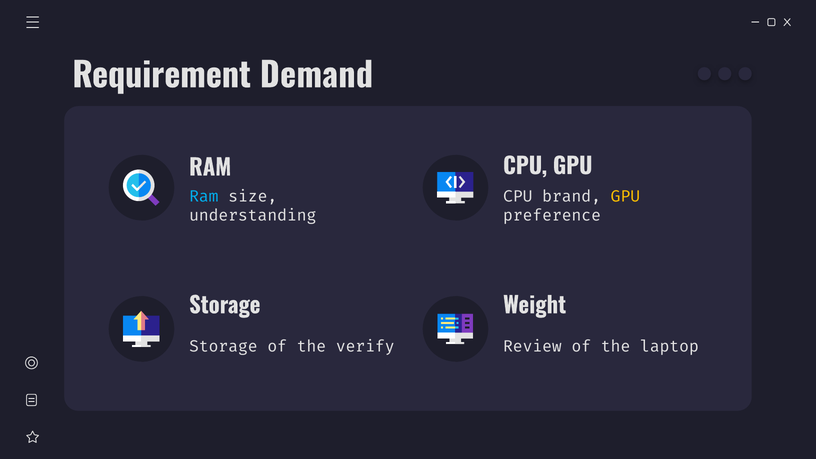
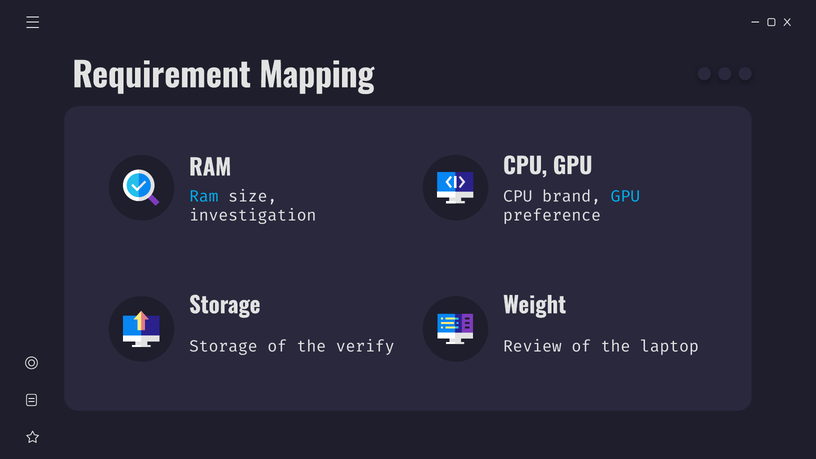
Demand: Demand -> Mapping
GPU at (625, 197) colour: yellow -> light blue
understanding: understanding -> investigation
